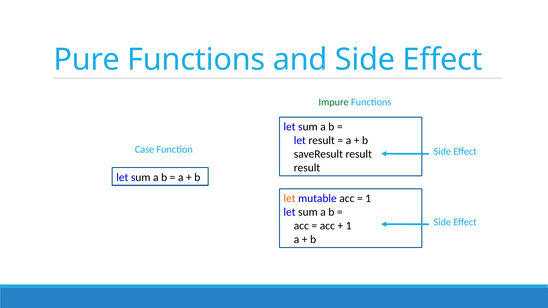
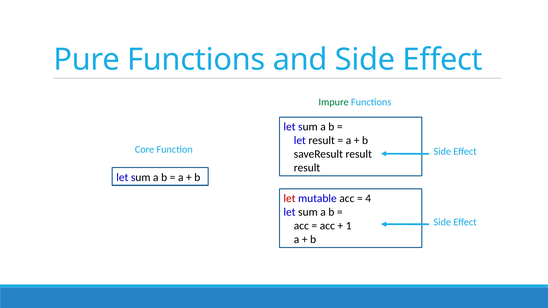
Case: Case -> Core
let at (290, 199) colour: orange -> red
1 at (368, 199): 1 -> 4
